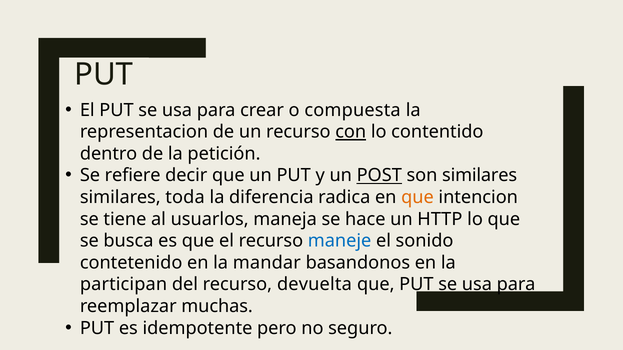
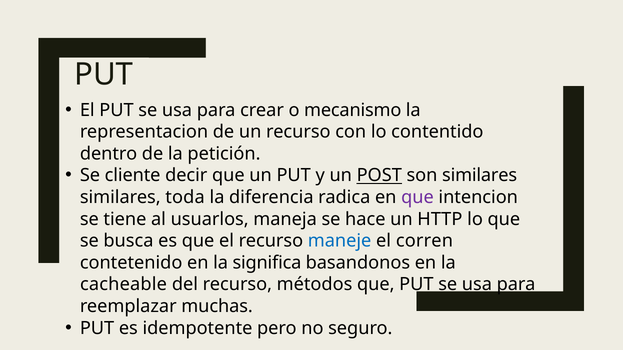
compuesta: compuesta -> mecanismo
con underline: present -> none
refiere: refiere -> cliente
que at (417, 198) colour: orange -> purple
sonido: sonido -> corren
mandar: mandar -> significa
participan: participan -> cacheable
devuelta: devuelta -> métodos
